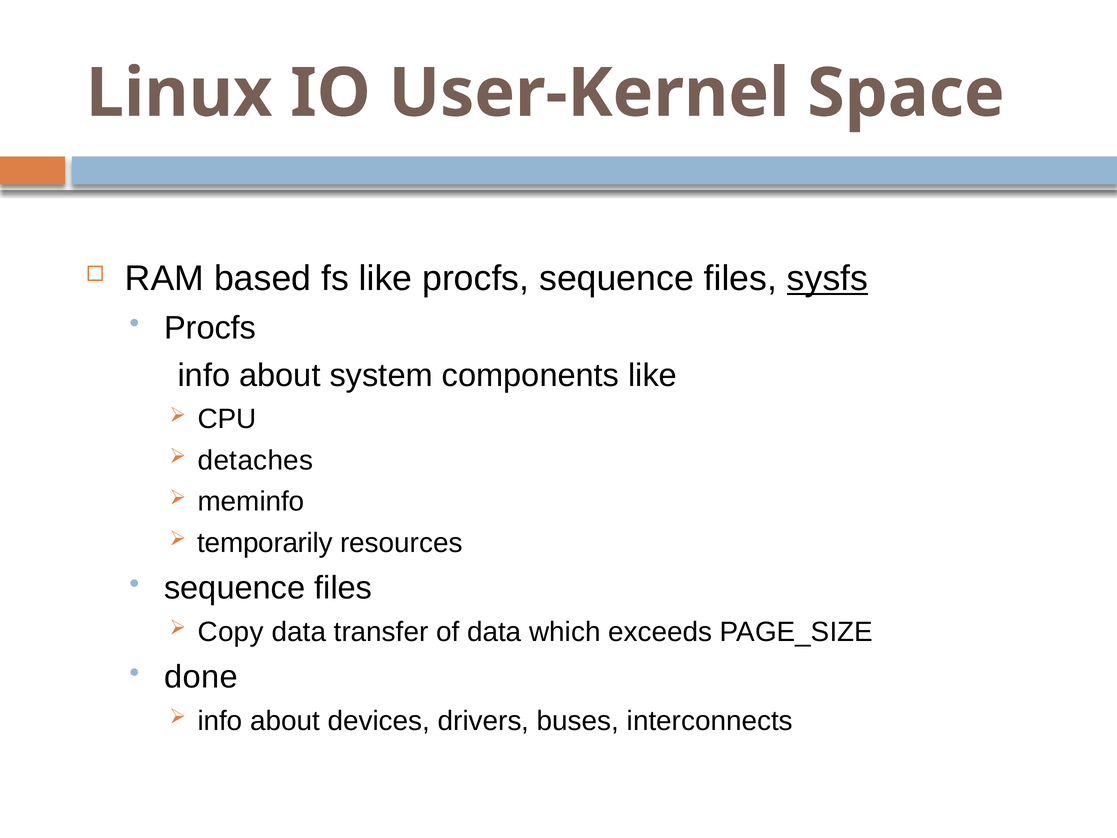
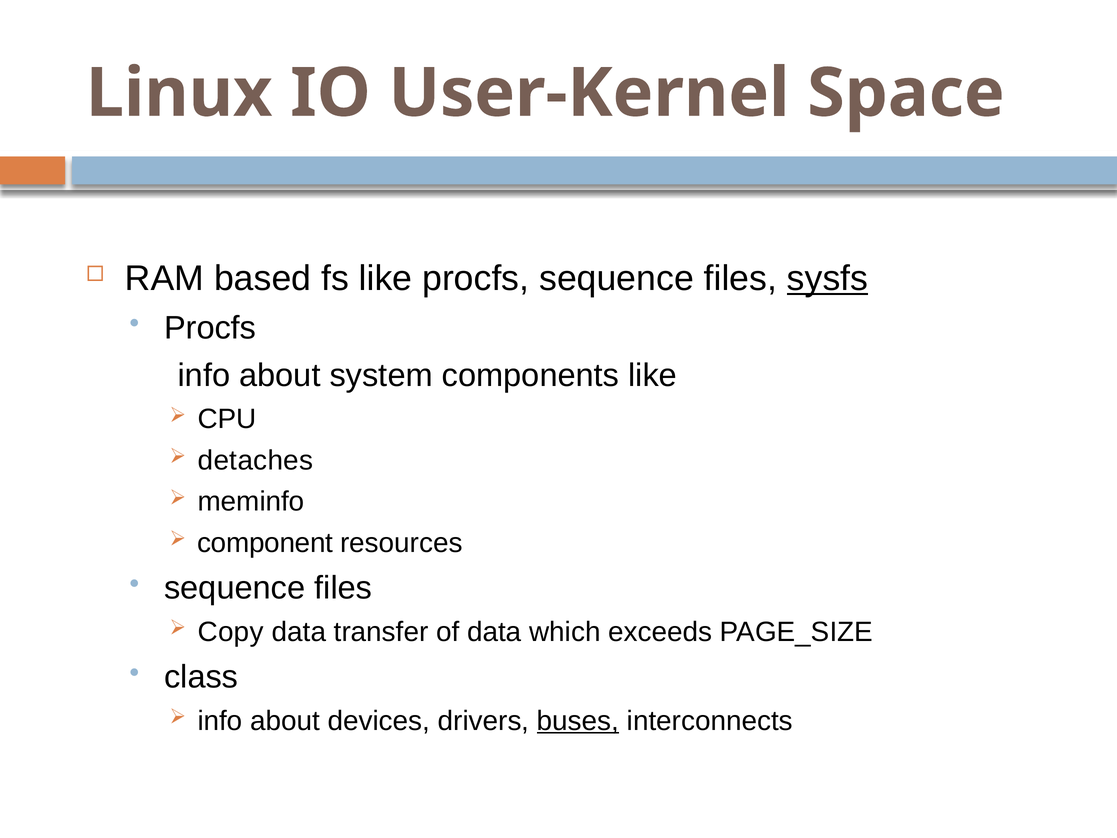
temporarily: temporarily -> component
done: done -> class
buses underline: none -> present
